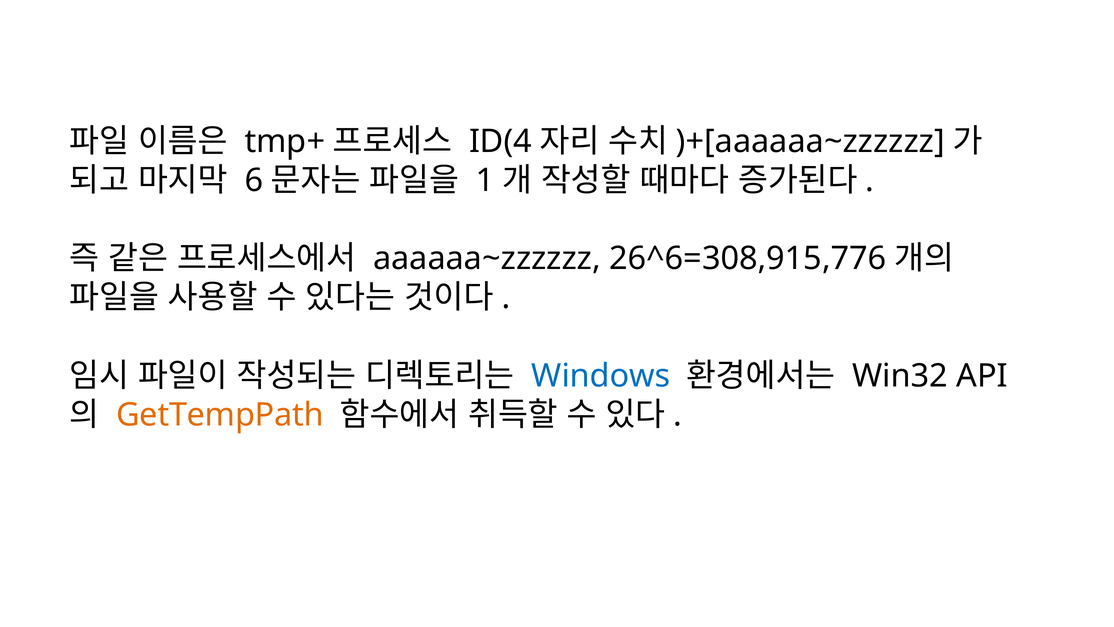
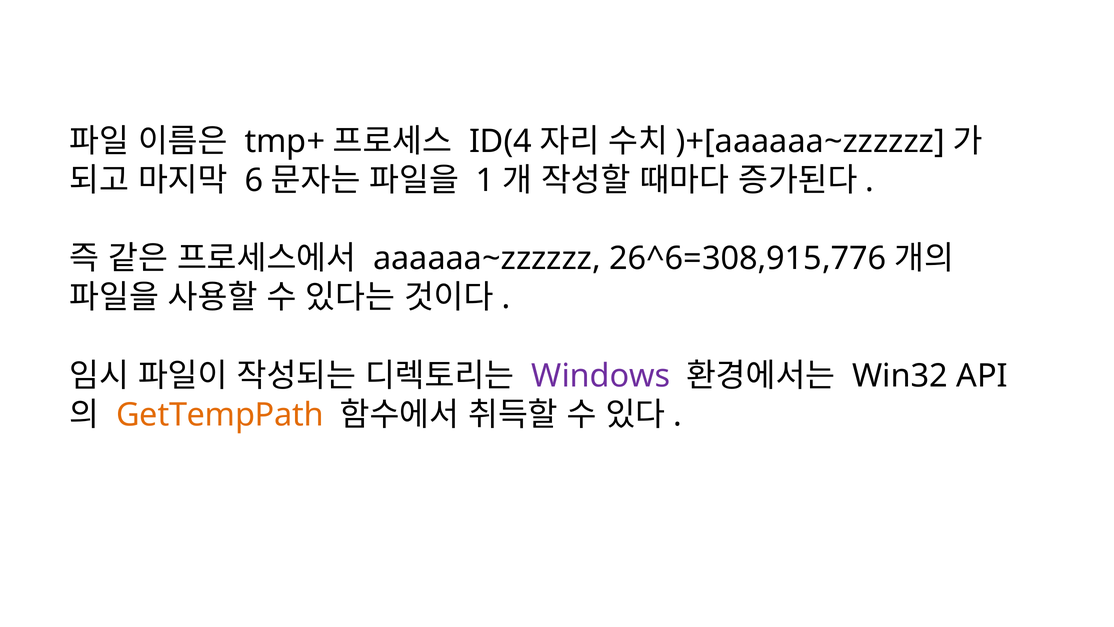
Windows colour: blue -> purple
